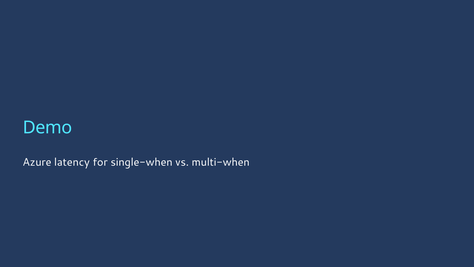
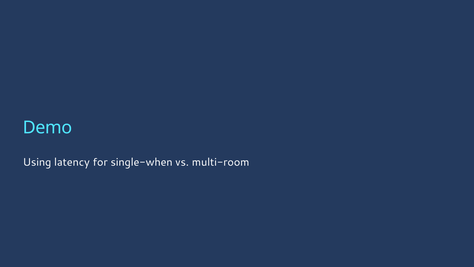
Azure: Azure -> Using
multi-when: multi-when -> multi-room
